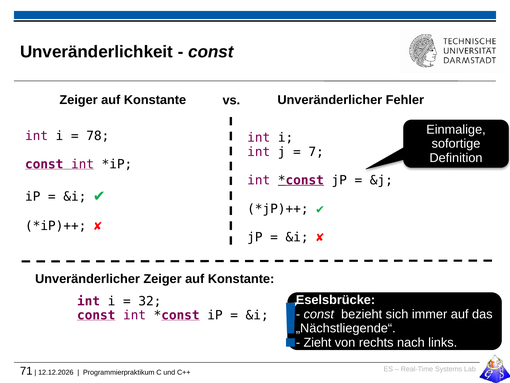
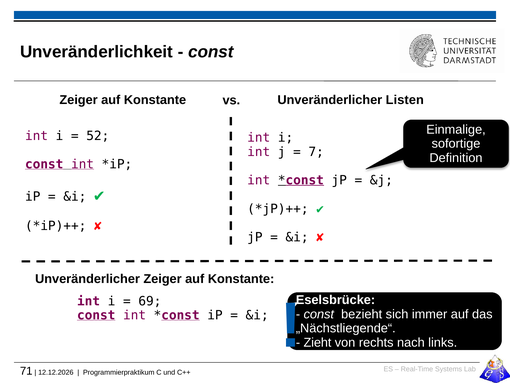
Fehler: Fehler -> Listen
78: 78 -> 52
32: 32 -> 69
